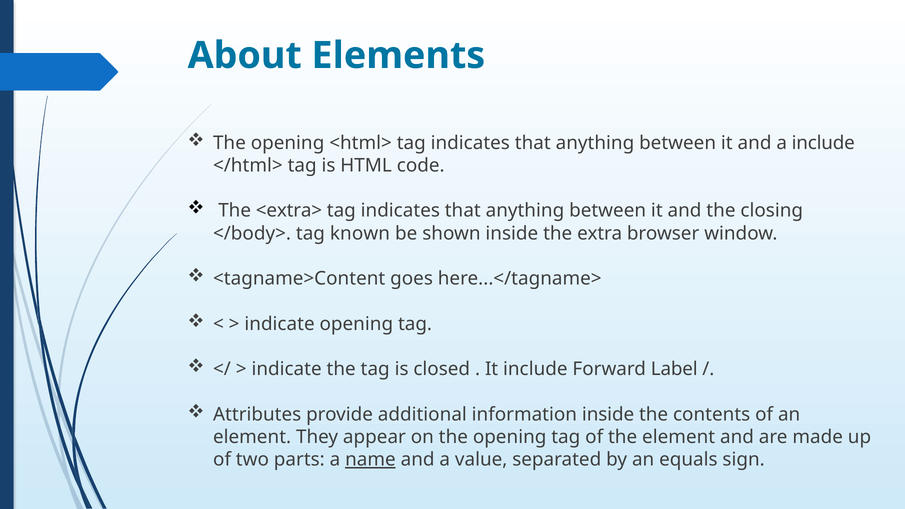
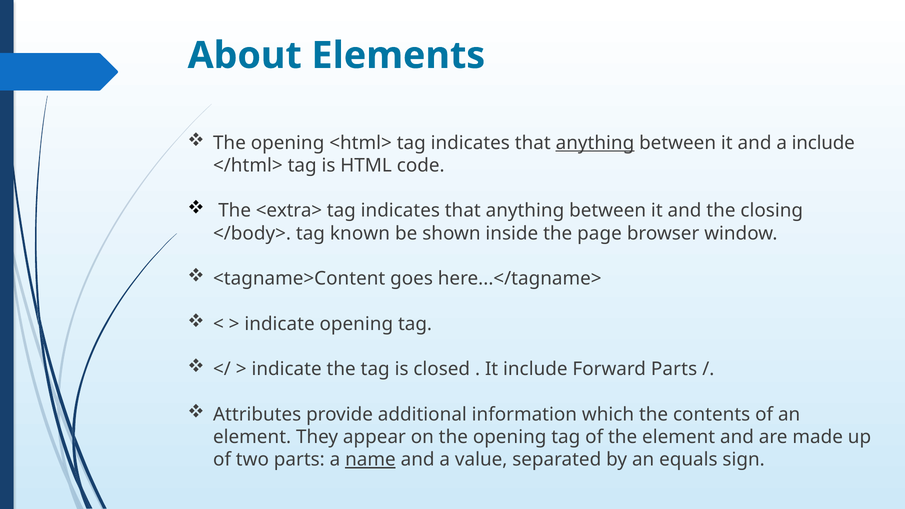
anything at (595, 143) underline: none -> present
extra: extra -> page
Forward Label: Label -> Parts
information inside: inside -> which
